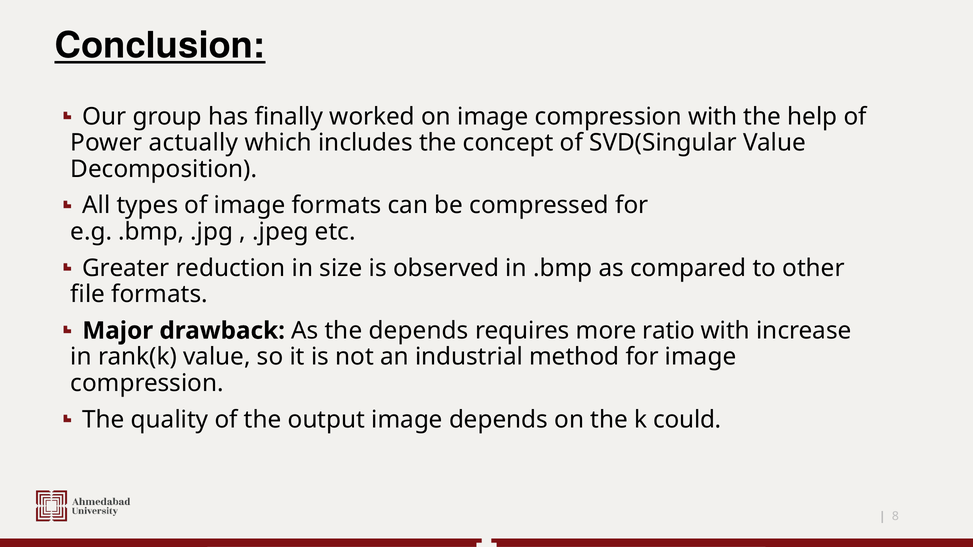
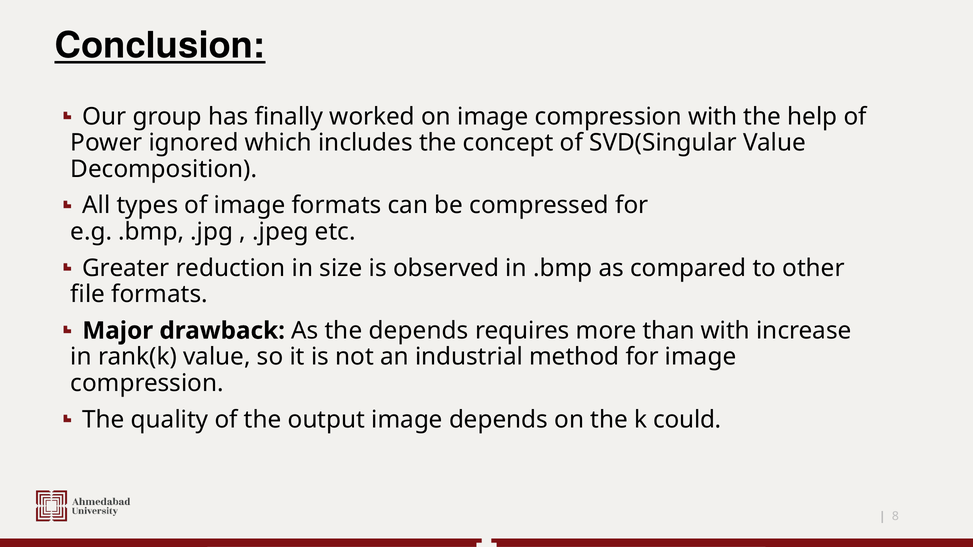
actually: actually -> ignored
ratio: ratio -> than
